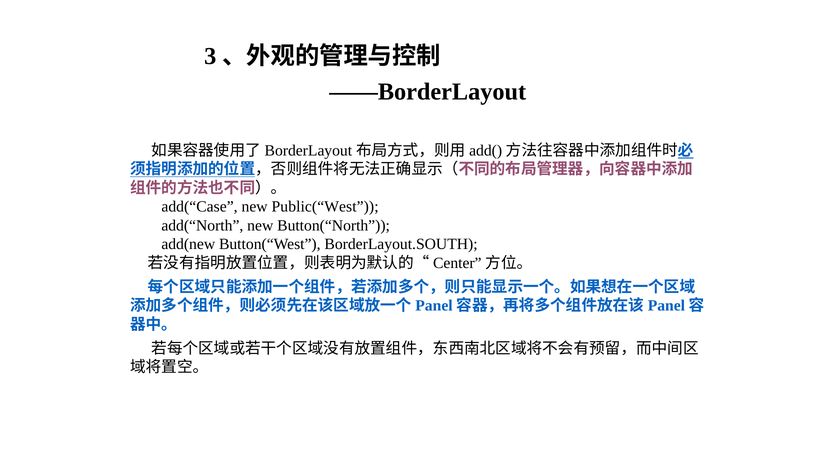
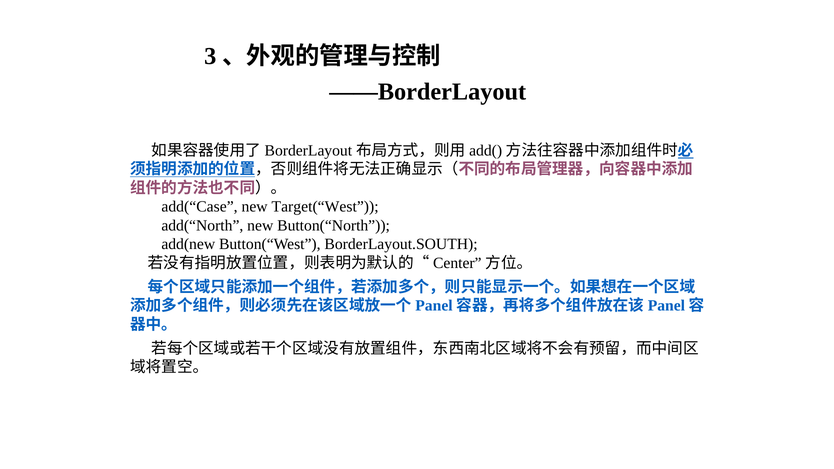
Public(“West: Public(“West -> Target(“West
